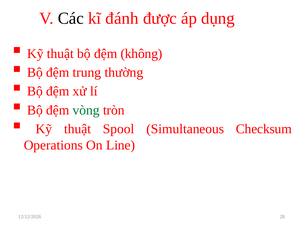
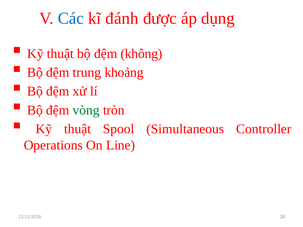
Các colour: black -> blue
thường: thường -> khoảng
Checksum: Checksum -> Controller
